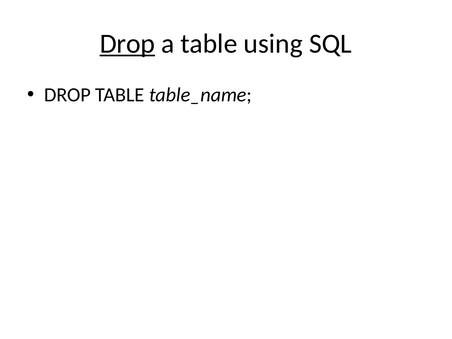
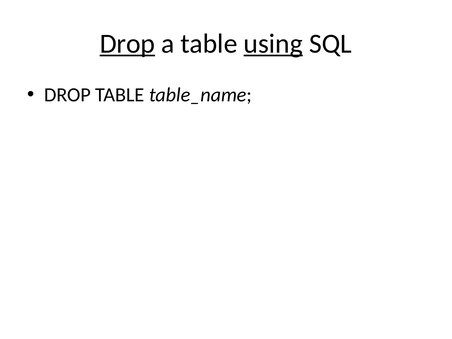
using underline: none -> present
